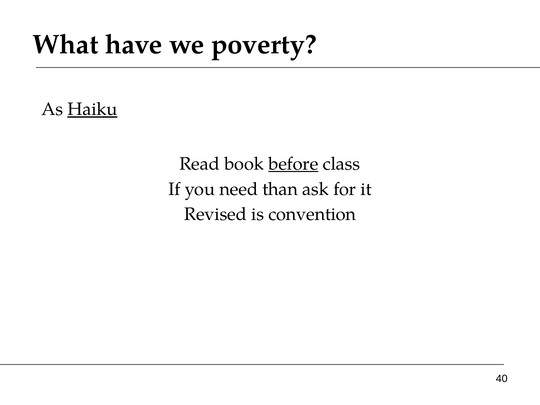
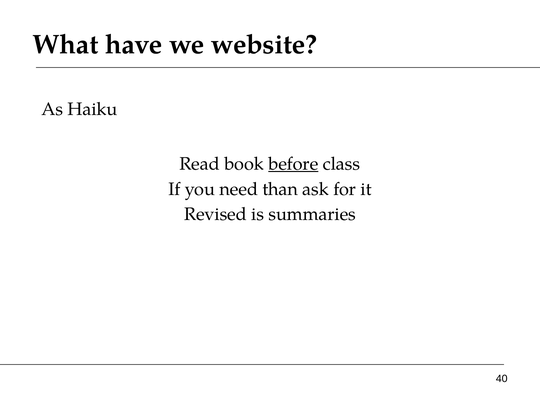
poverty: poverty -> website
Haiku underline: present -> none
convention: convention -> summaries
